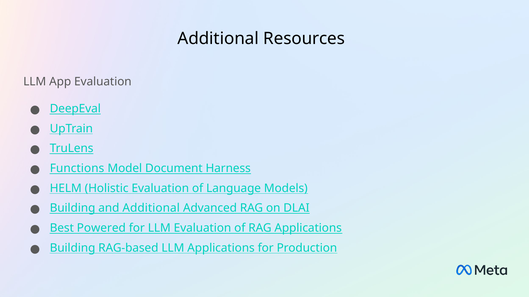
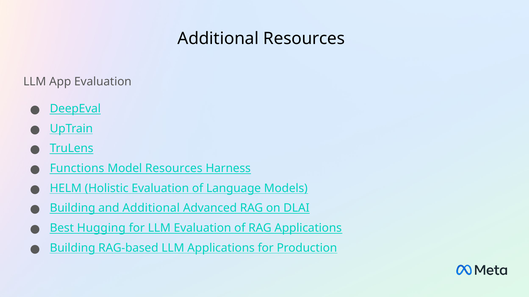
Model Document: Document -> Resources
Powered: Powered -> Hugging
